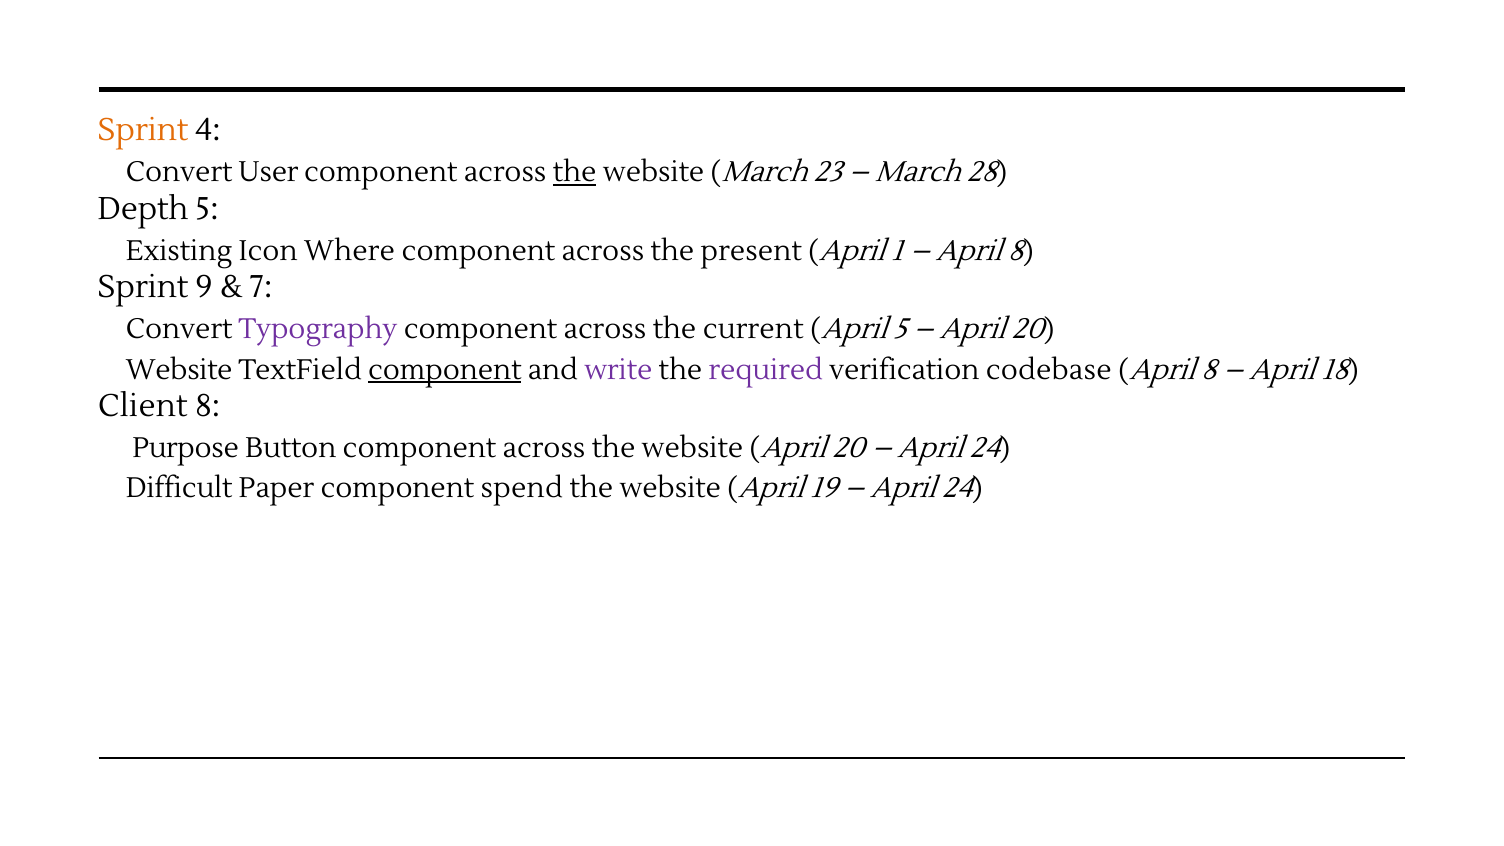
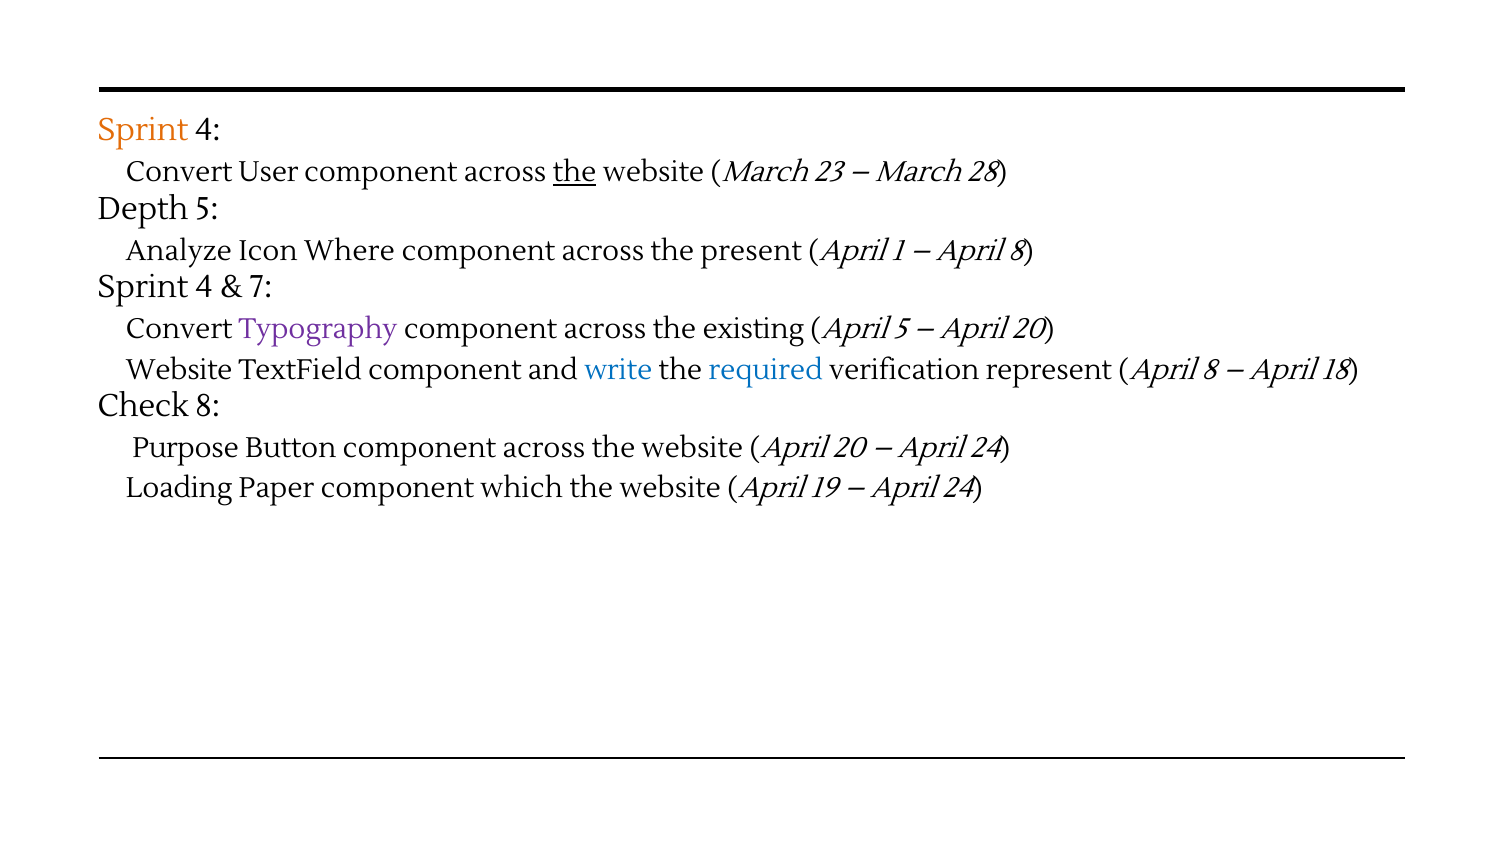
Existing: Existing -> Analyze
9 at (204, 287): 9 -> 4
current: current -> existing
component at (445, 370) underline: present -> none
write colour: purple -> blue
required colour: purple -> blue
codebase: codebase -> represent
Client: Client -> Check
Difficult: Difficult -> Loading
spend: spend -> which
